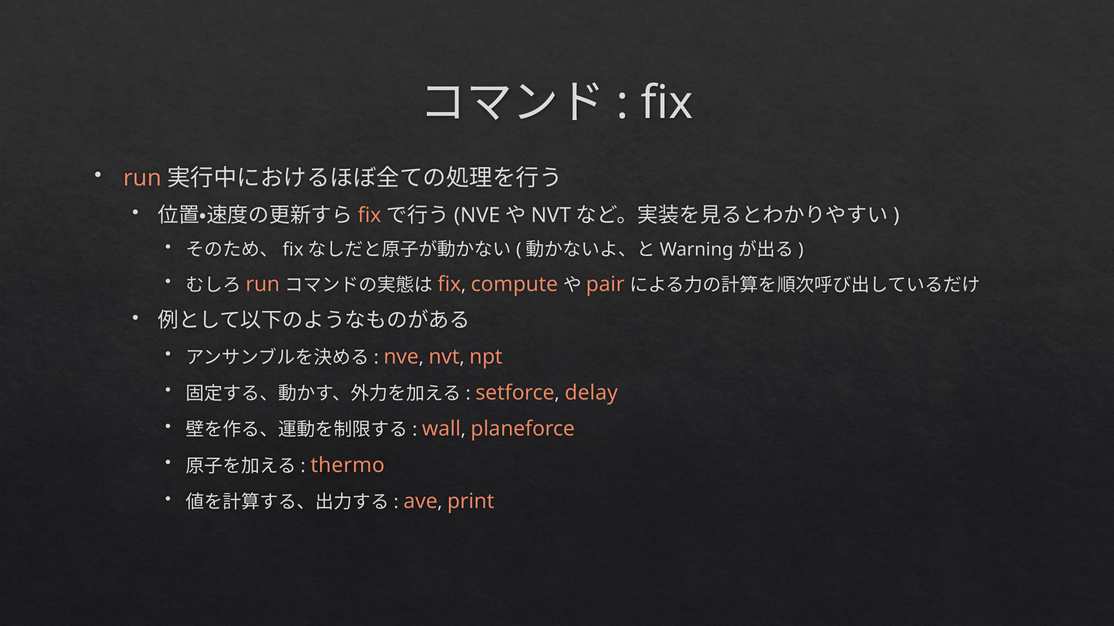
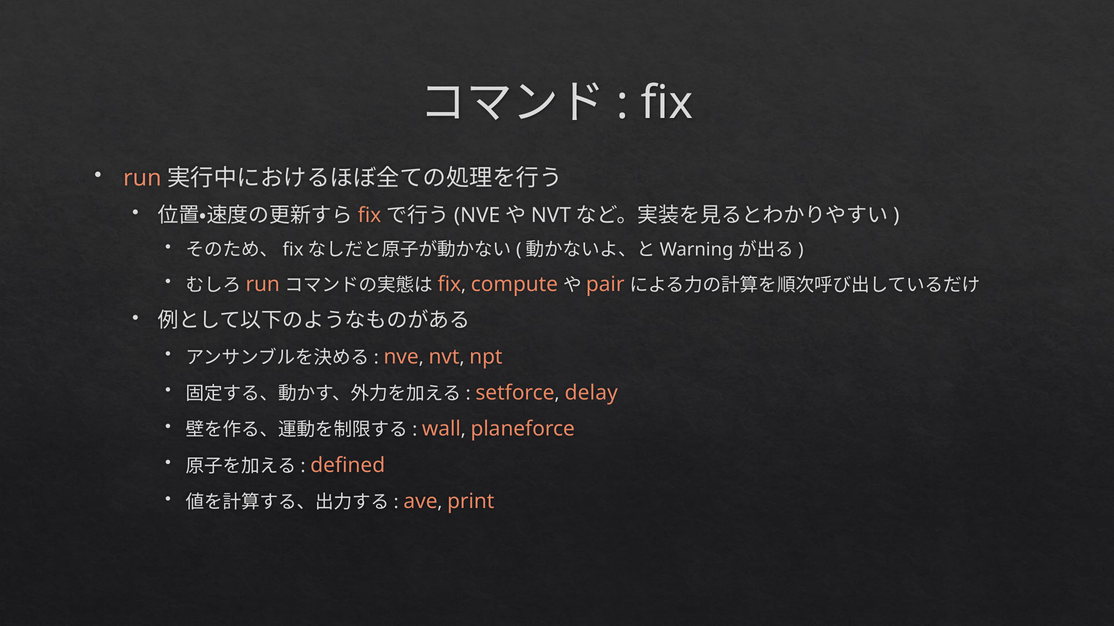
thermo: thermo -> defined
